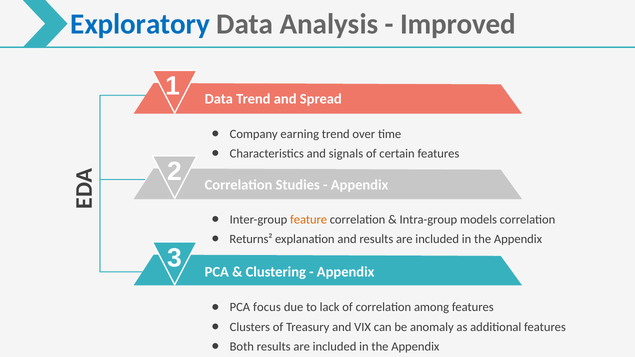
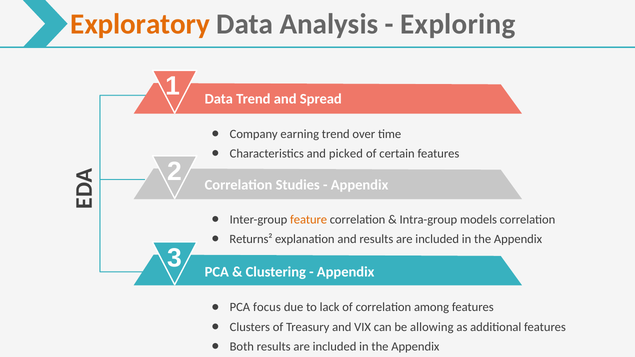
Exploratory colour: blue -> orange
Improved: Improved -> Exploring
signals: signals -> picked
anomaly: anomaly -> allowing
